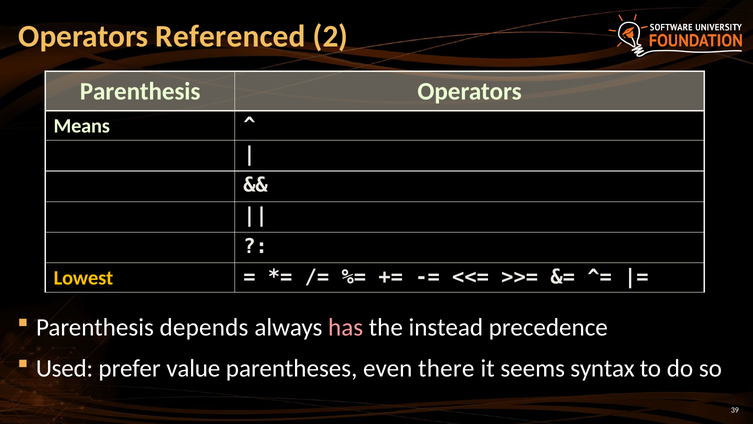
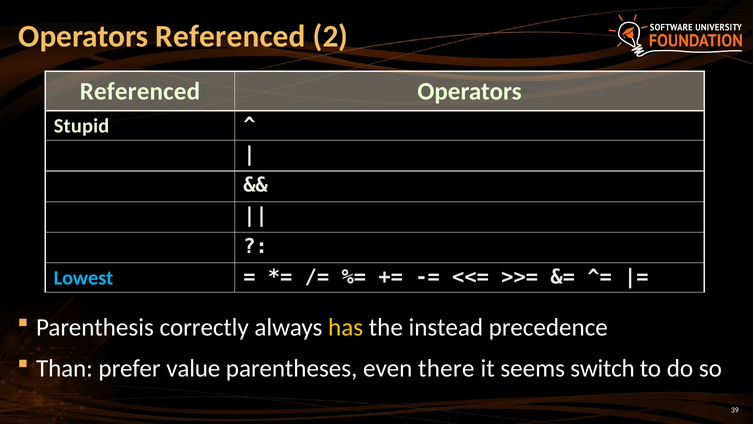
Parenthesis at (140, 91): Parenthesis -> Referenced
Means: Means -> Stupid
Lowest colour: yellow -> light blue
depends: depends -> correctly
has colour: pink -> yellow
Used: Used -> Than
syntax: syntax -> switch
